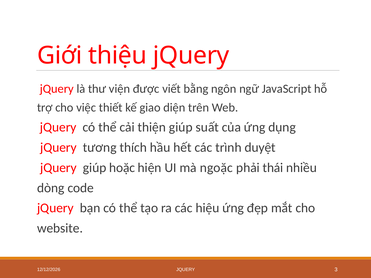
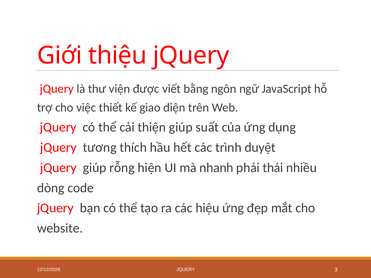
hoặc: hoặc -> rỗng
ngoặc: ngoặc -> nhanh
